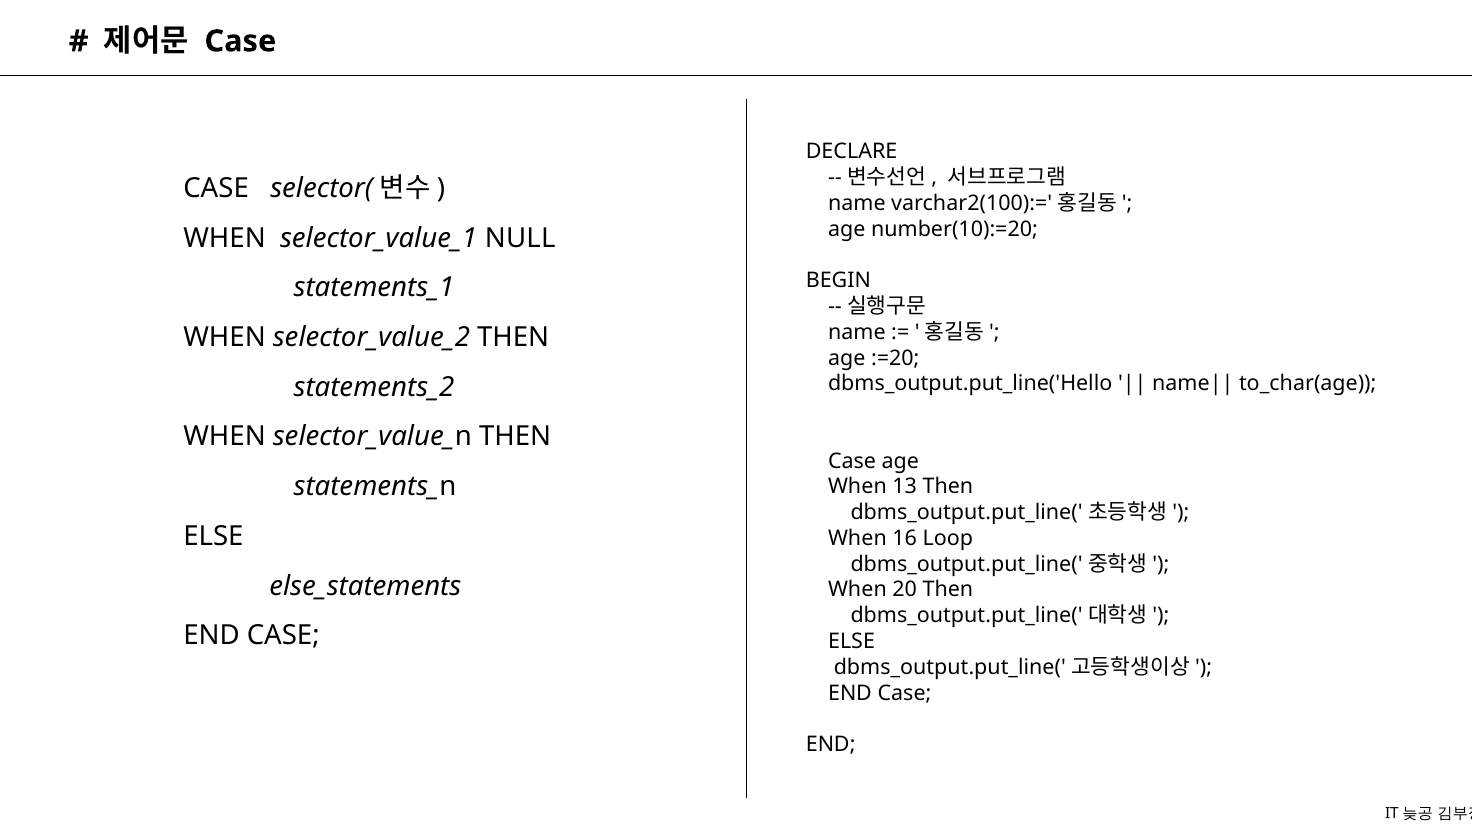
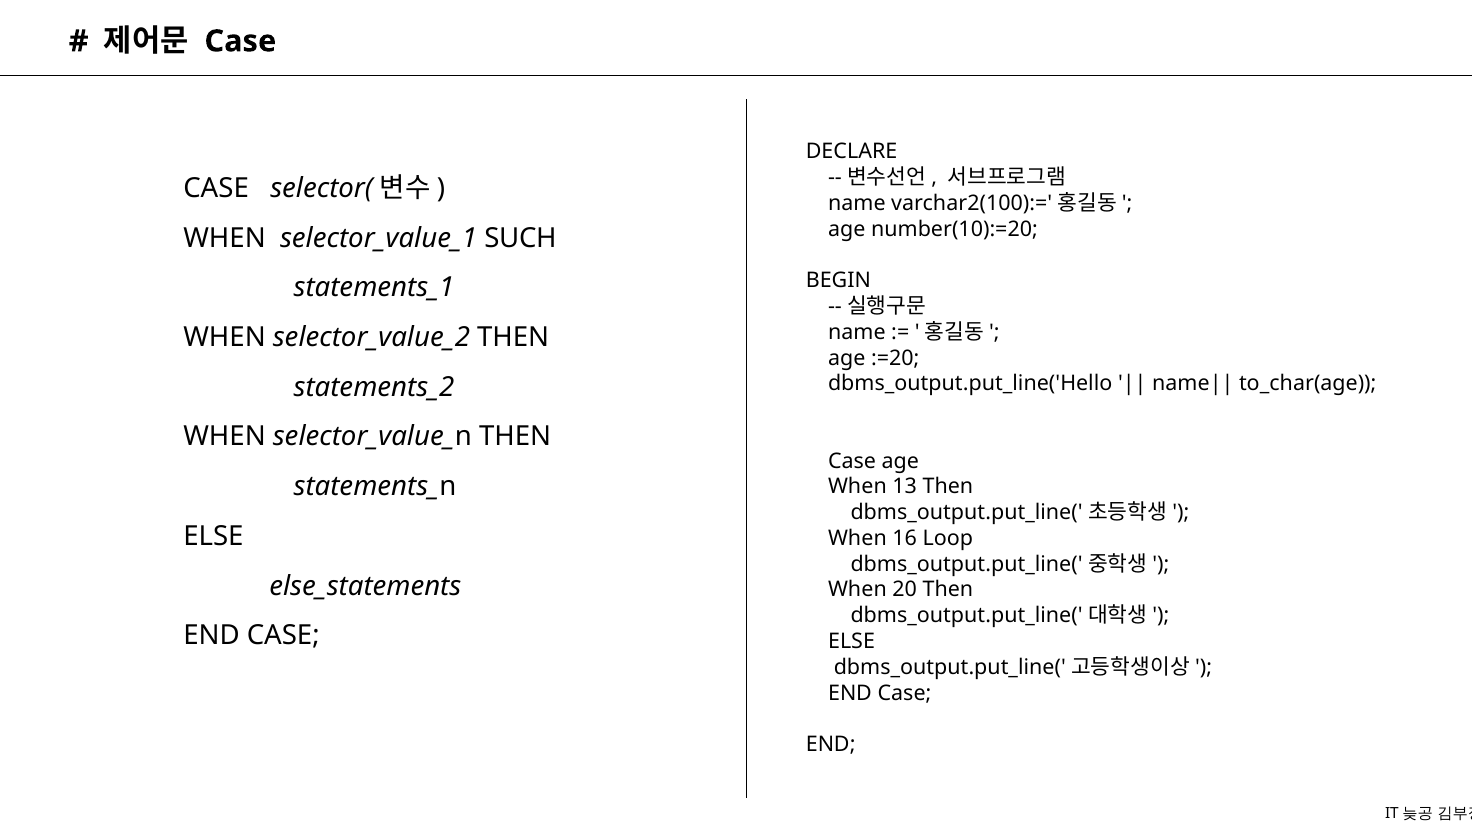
NULL: NULL -> SUCH
